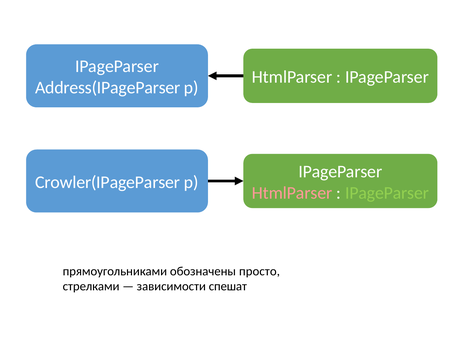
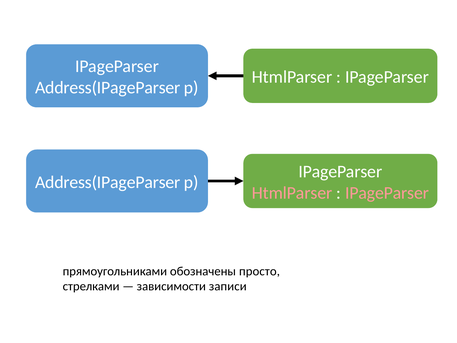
Crowler(IPageParser at (108, 182): Crowler(IPageParser -> Address(IPageParser
IPageParser at (387, 193) colour: light green -> pink
спешат: спешат -> записи
